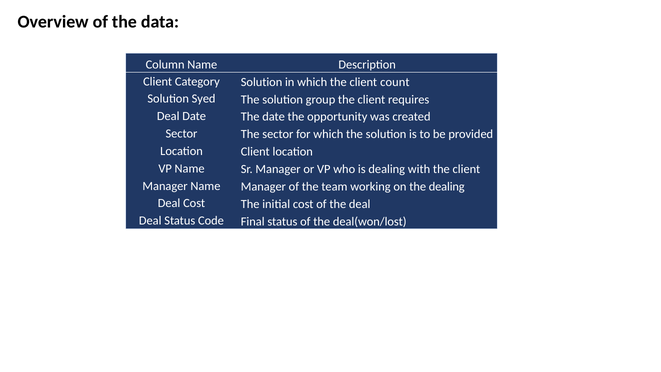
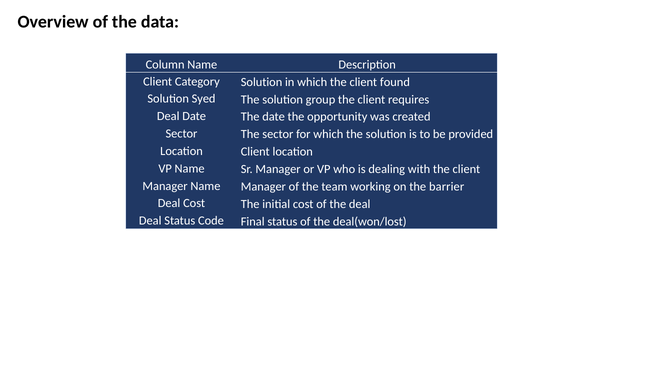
count: count -> found
the dealing: dealing -> barrier
